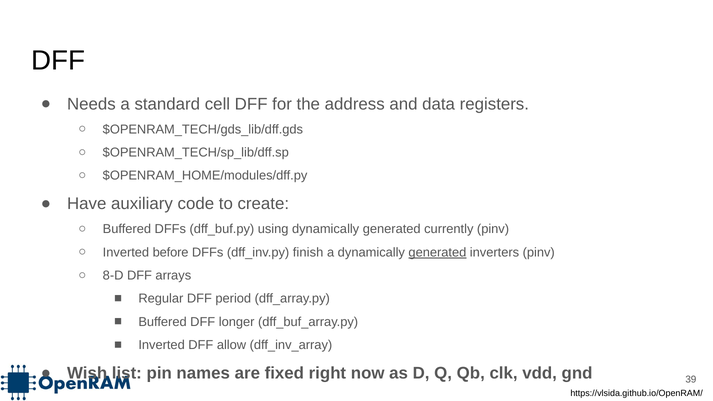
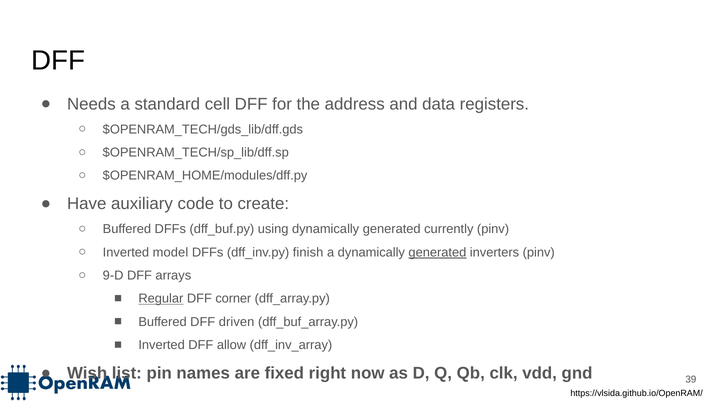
before: before -> model
8-D: 8-D -> 9-D
Regular underline: none -> present
period: period -> corner
longer: longer -> driven
